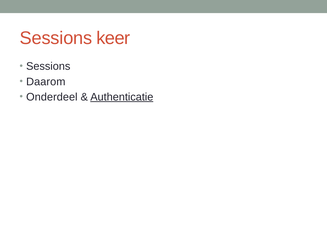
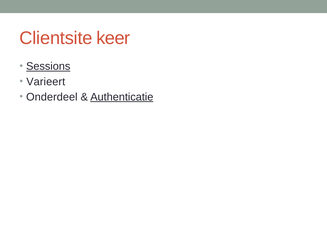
Sessions at (56, 38): Sessions -> Clientsite
Sessions at (48, 66) underline: none -> present
Daarom: Daarom -> Varieert
